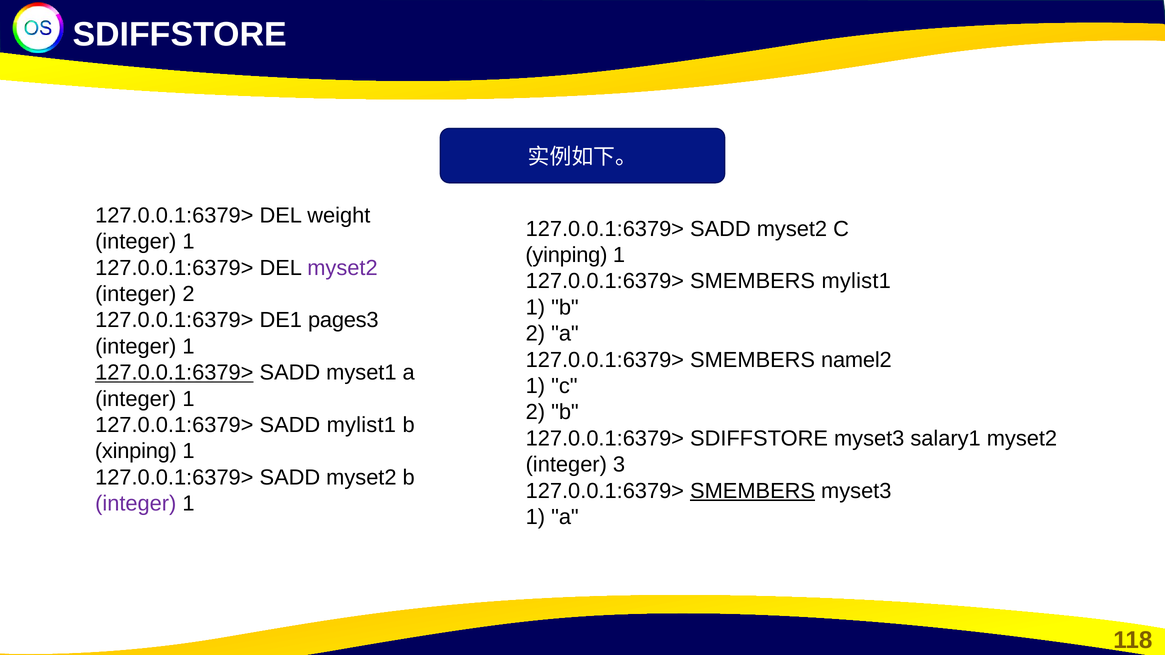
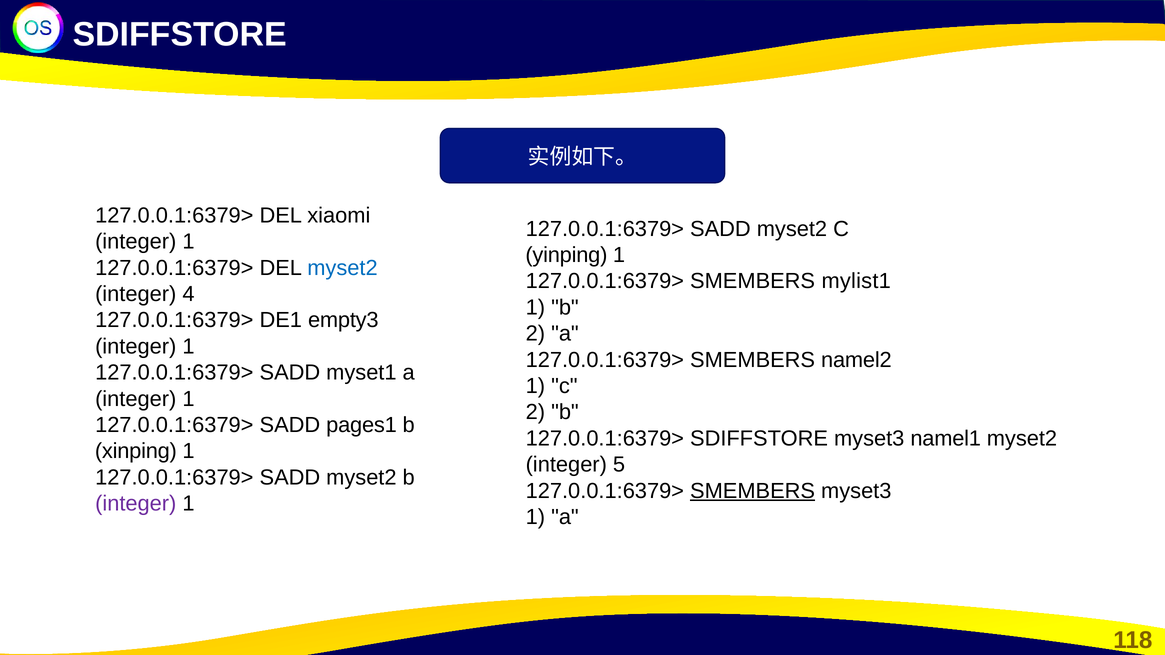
weight: weight -> xiaomi
myset2 at (342, 268) colour: purple -> blue
integer 2: 2 -> 4
pages3: pages3 -> empty3
127.0.0.1:6379> at (174, 373) underline: present -> none
SADD mylist1: mylist1 -> pages1
salary1: salary1 -> namel1
3: 3 -> 5
